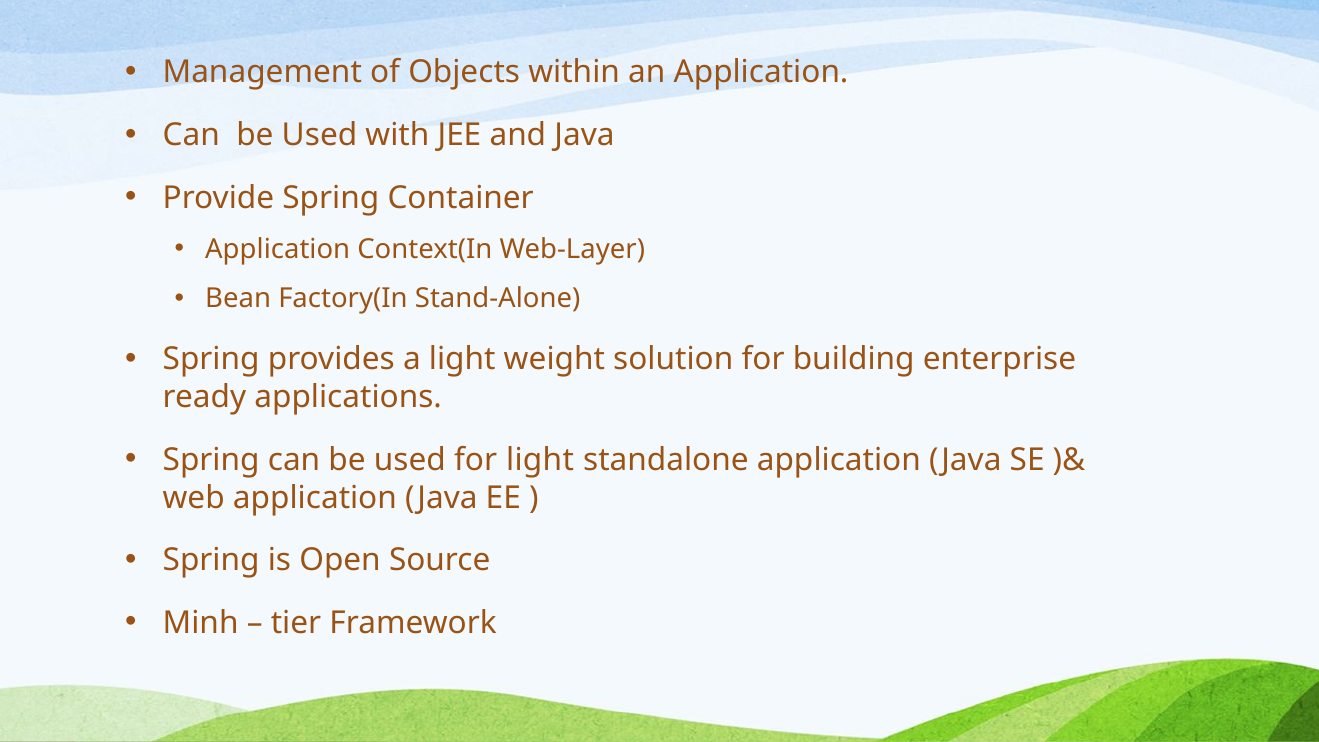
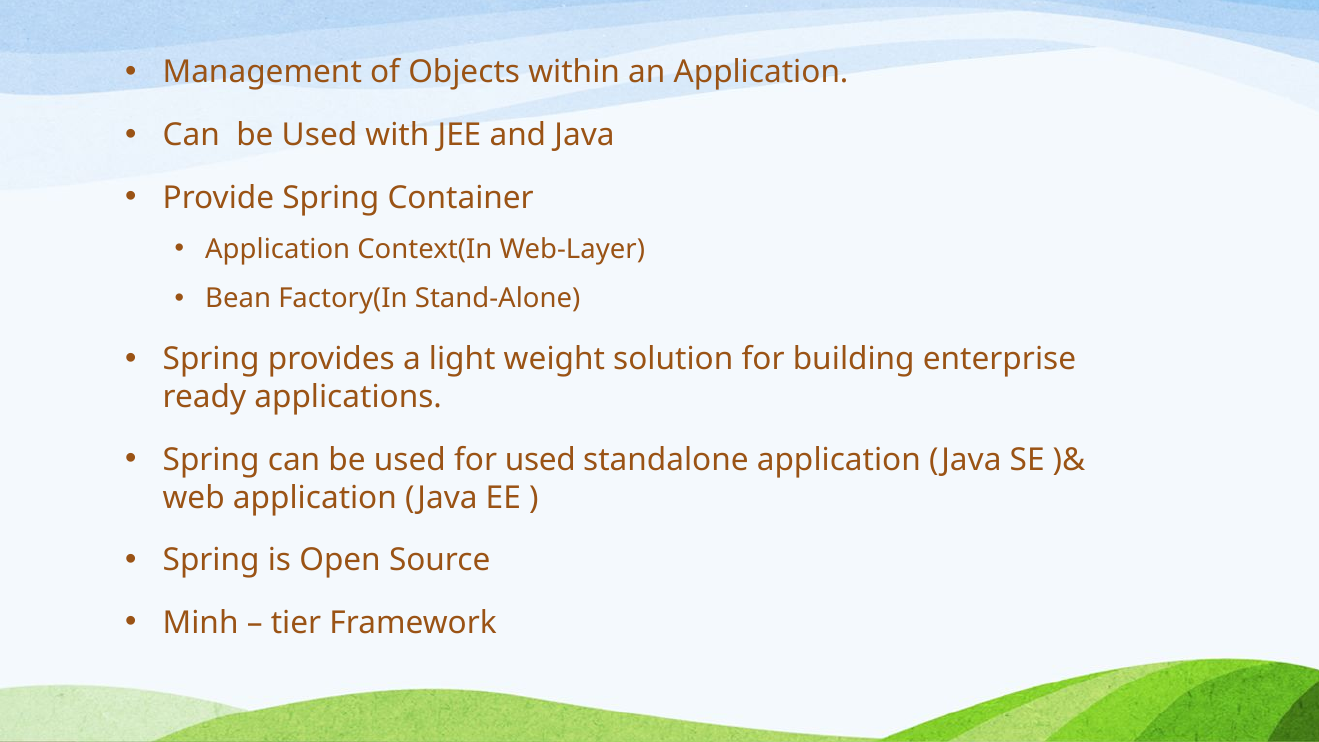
for light: light -> used
